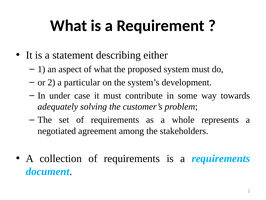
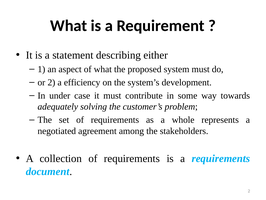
particular: particular -> efficiency
